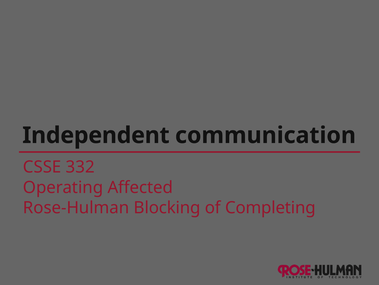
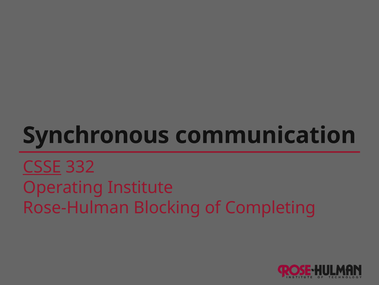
Independent: Independent -> Synchronous
CSSE underline: none -> present
Affected: Affected -> Institute
